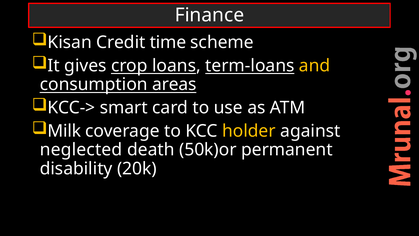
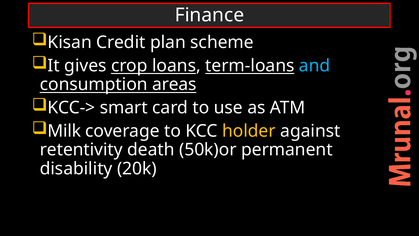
time: time -> plan
and colour: yellow -> light blue
neglected: neglected -> retentivity
